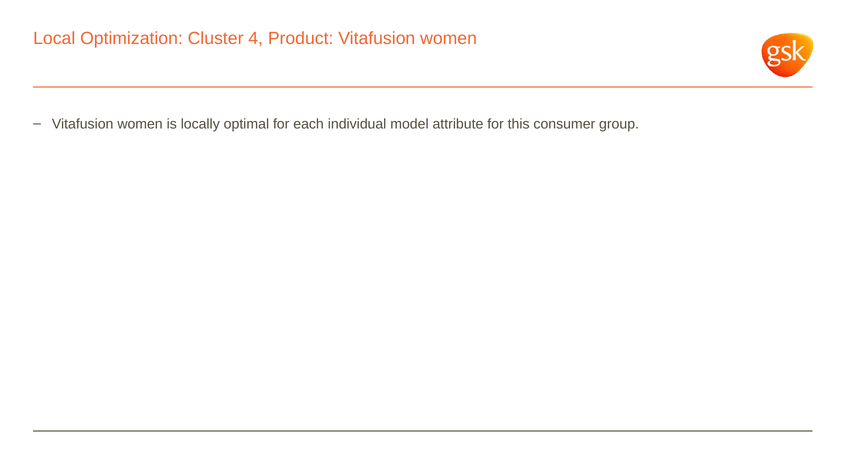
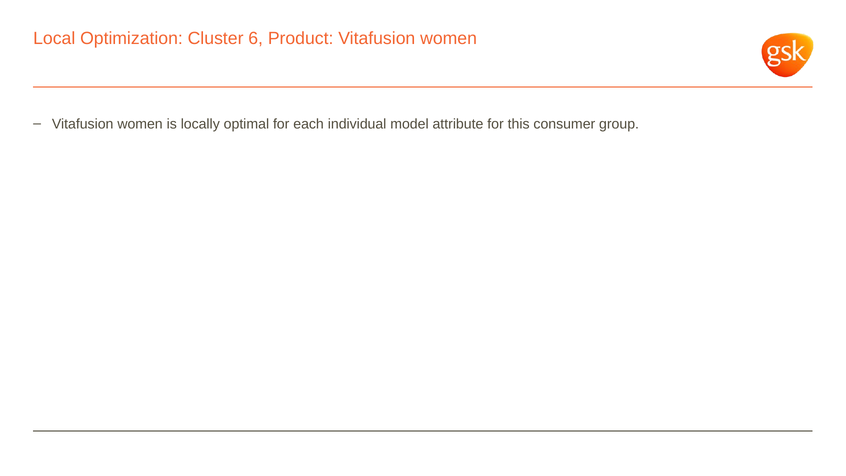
4: 4 -> 6
